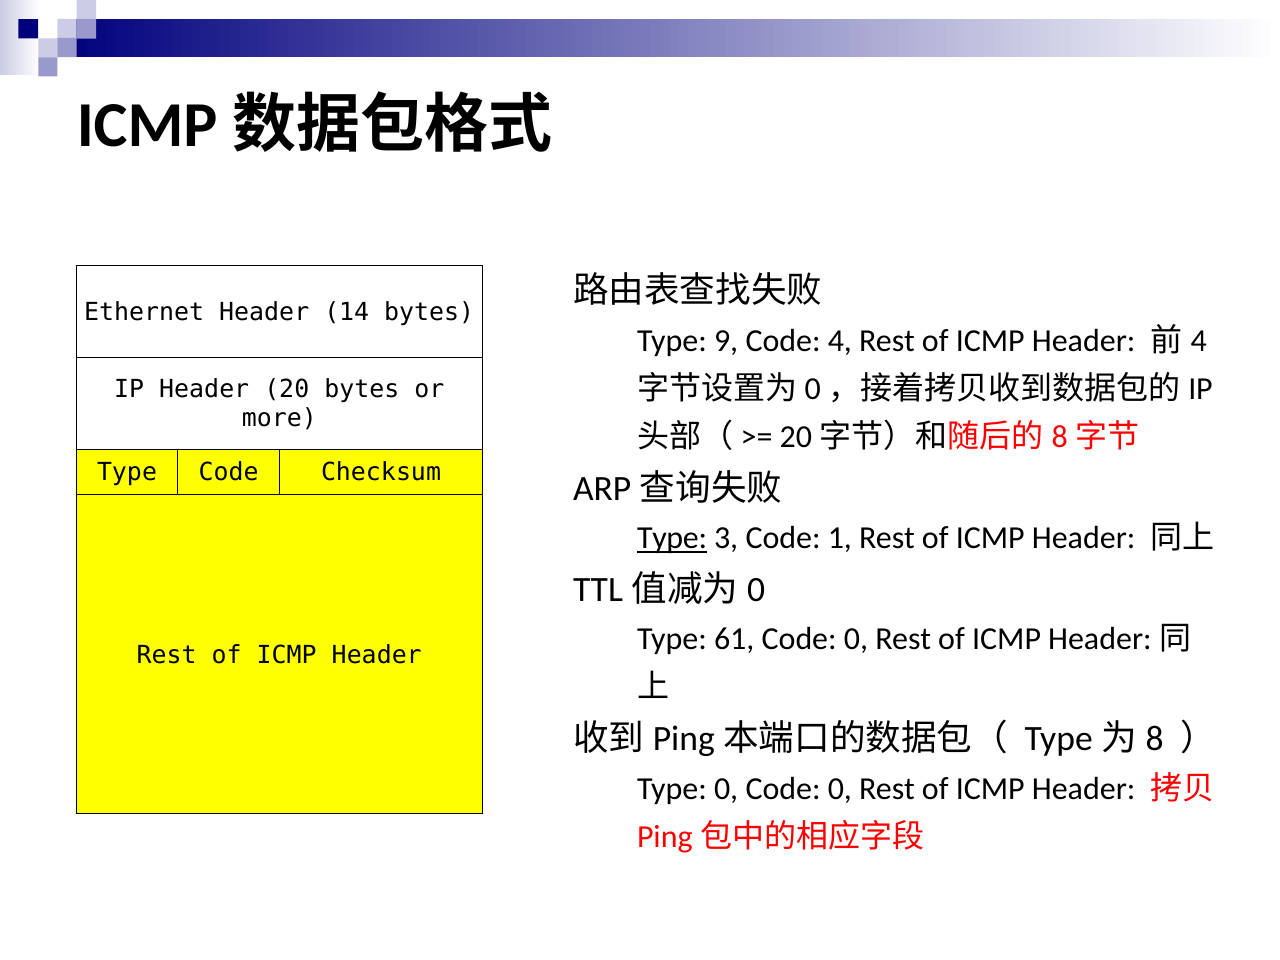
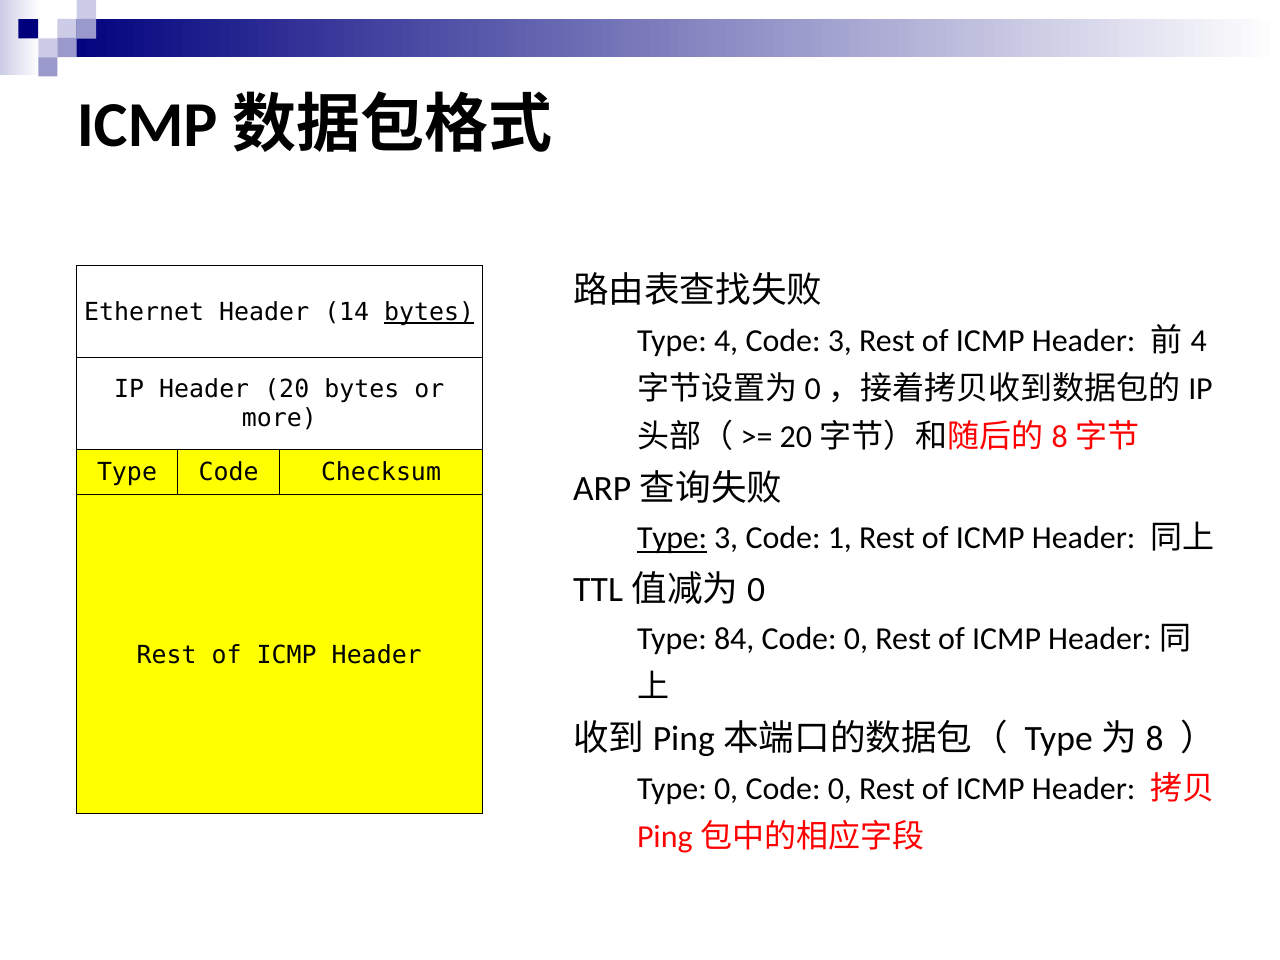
bytes at (429, 312) underline: none -> present
9: 9 -> 4
Code 4: 4 -> 3
61: 61 -> 84
